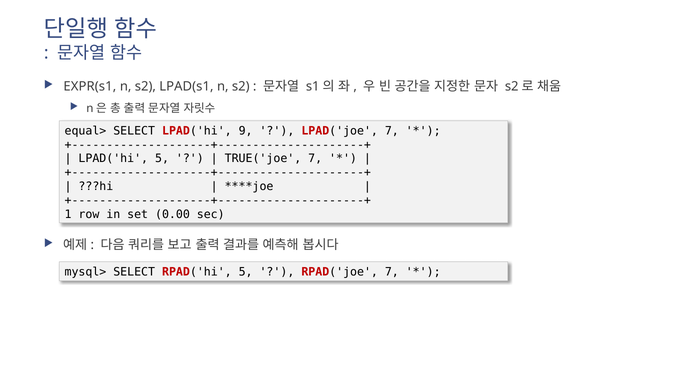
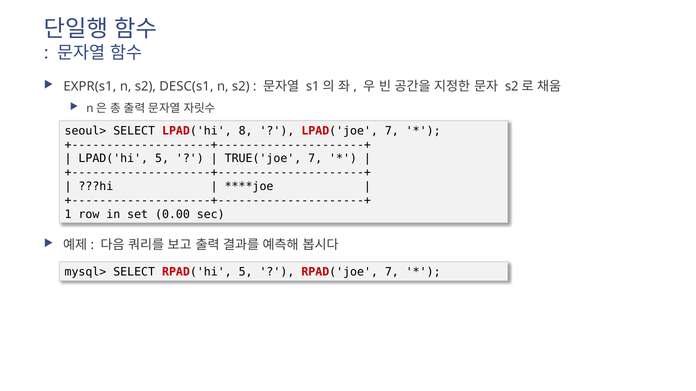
LPAD(s1: LPAD(s1 -> DESC(s1
equal>: equal> -> seoul>
9: 9 -> 8
